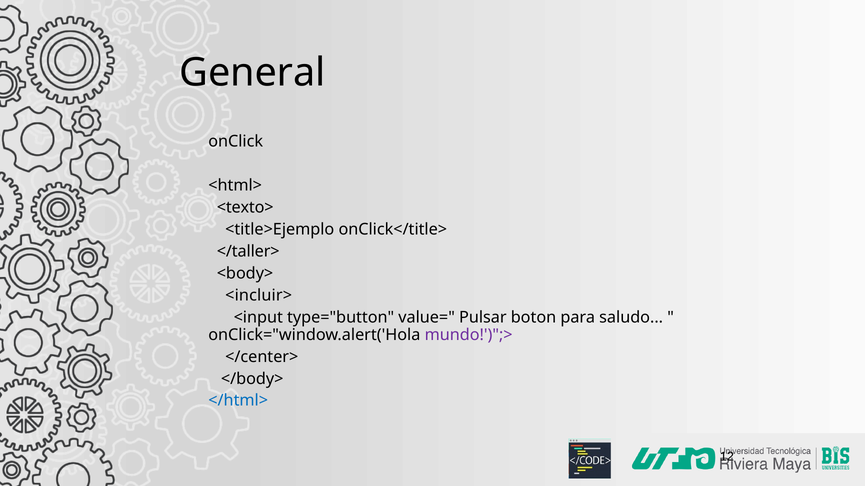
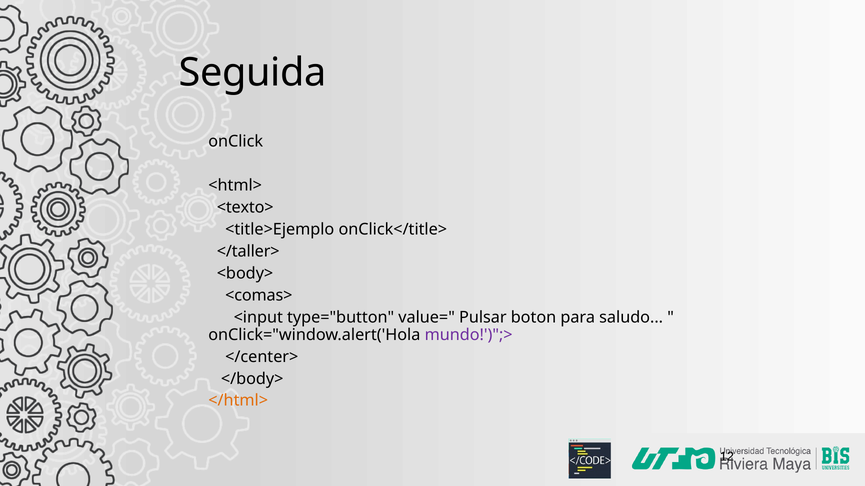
General: General -> Seguida
<incluir>: <incluir> -> <comas>
</html> colour: blue -> orange
